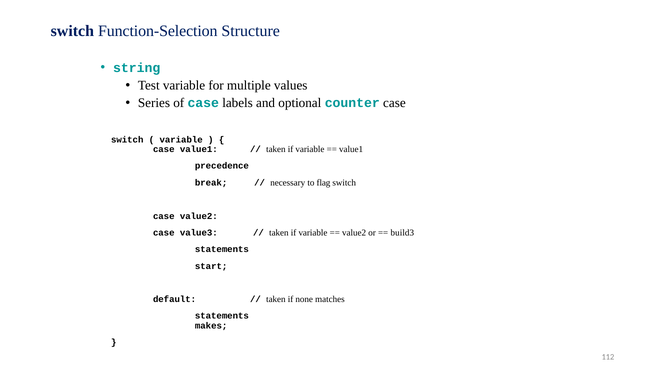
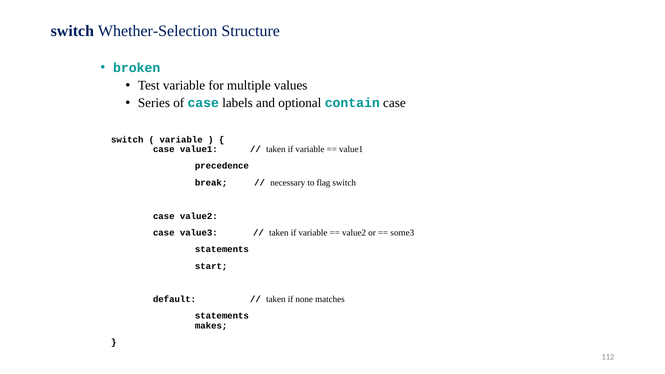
Function-Selection: Function-Selection -> Whether-Selection
string: string -> broken
counter: counter -> contain
build3: build3 -> some3
